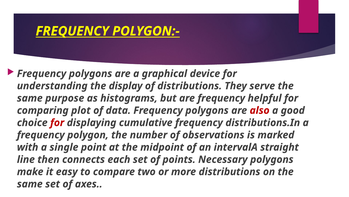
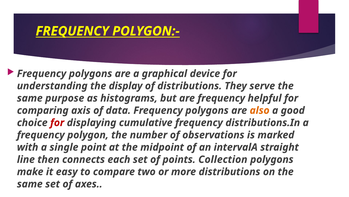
plot: plot -> axis
also colour: red -> orange
Necessary: Necessary -> Collection
